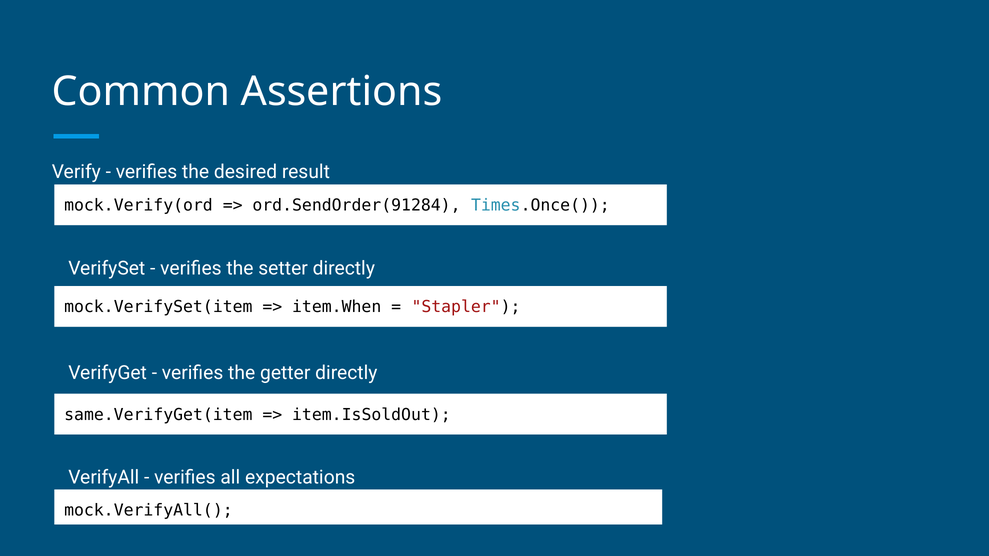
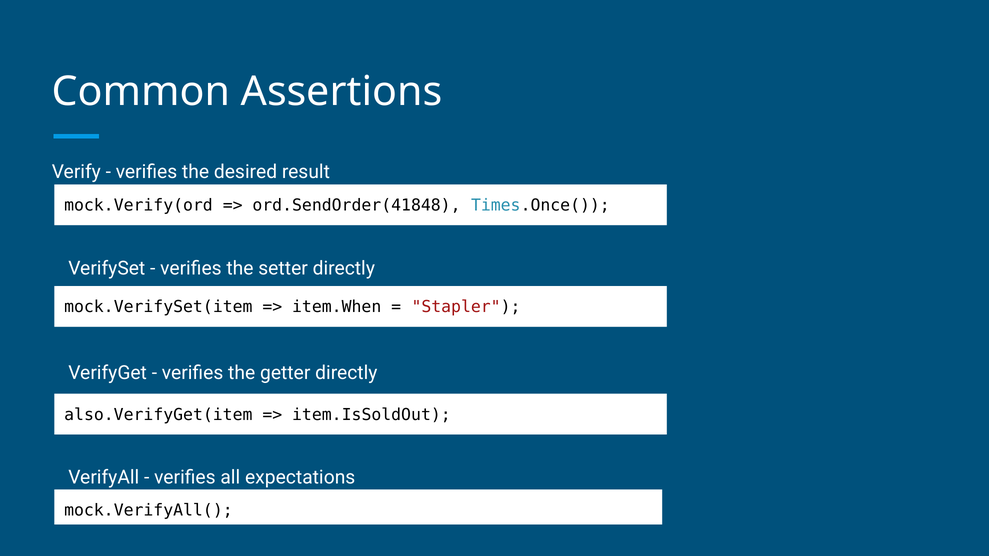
ord.SendOrder(91284: ord.SendOrder(91284 -> ord.SendOrder(41848
same.VerifyGet(item: same.VerifyGet(item -> also.VerifyGet(item
